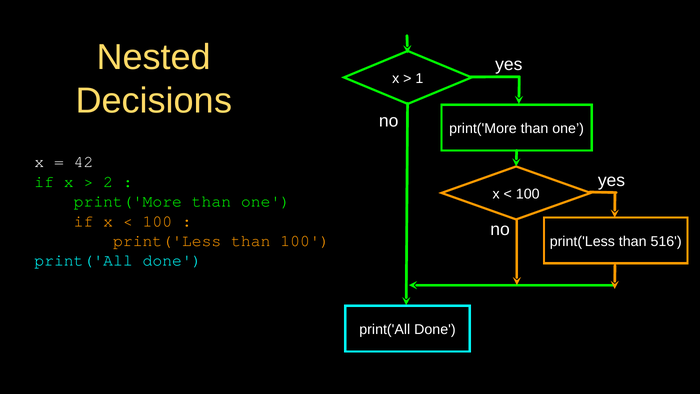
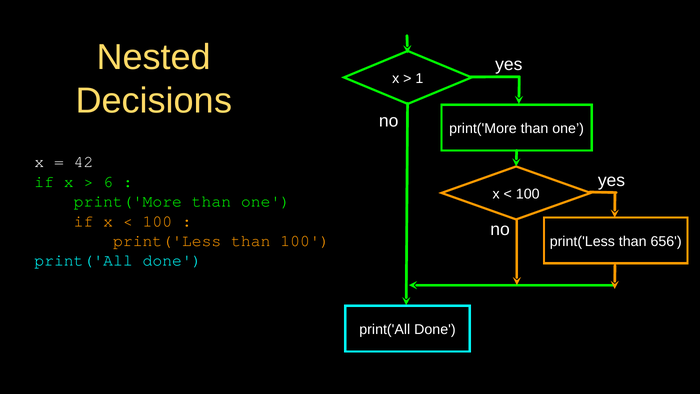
2: 2 -> 6
516: 516 -> 656
